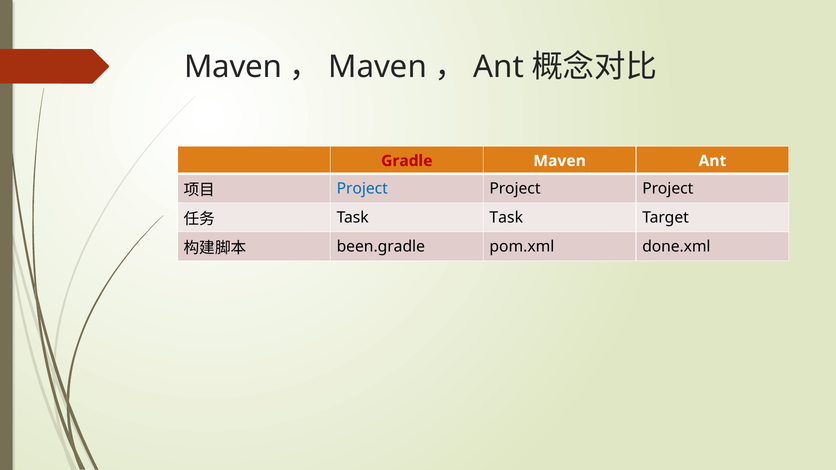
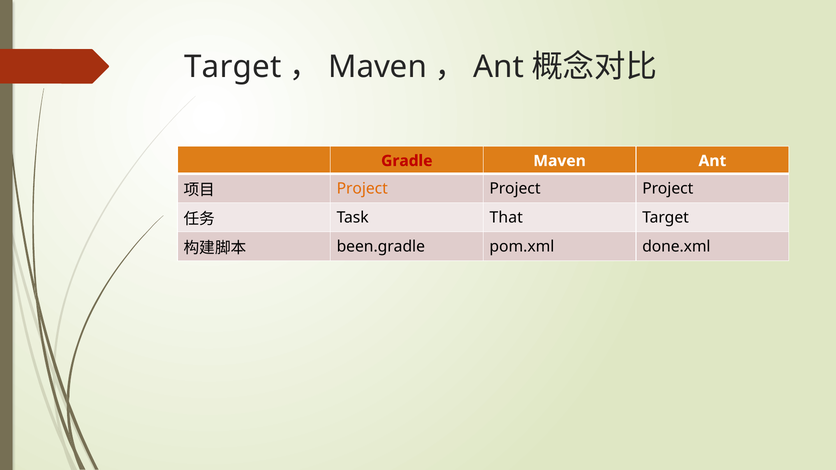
Maven at (233, 67): Maven -> Target
Project at (362, 189) colour: blue -> orange
Task Task: Task -> That
